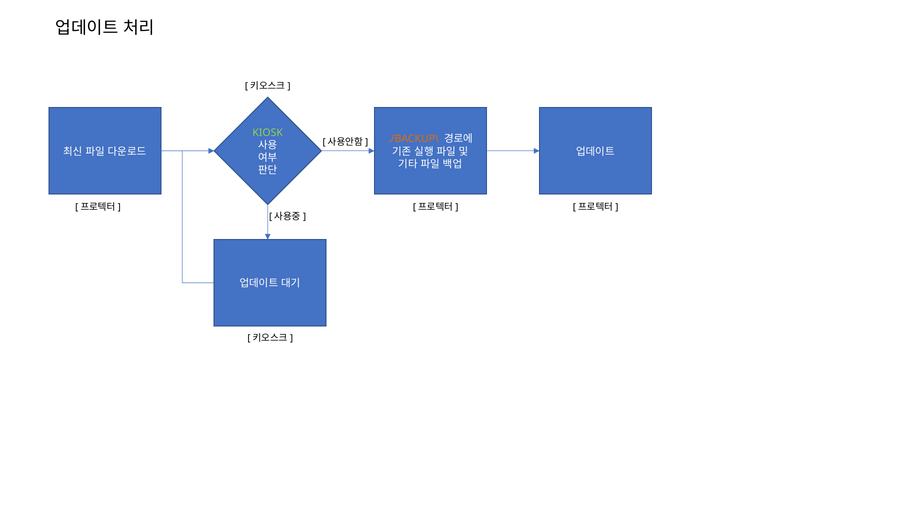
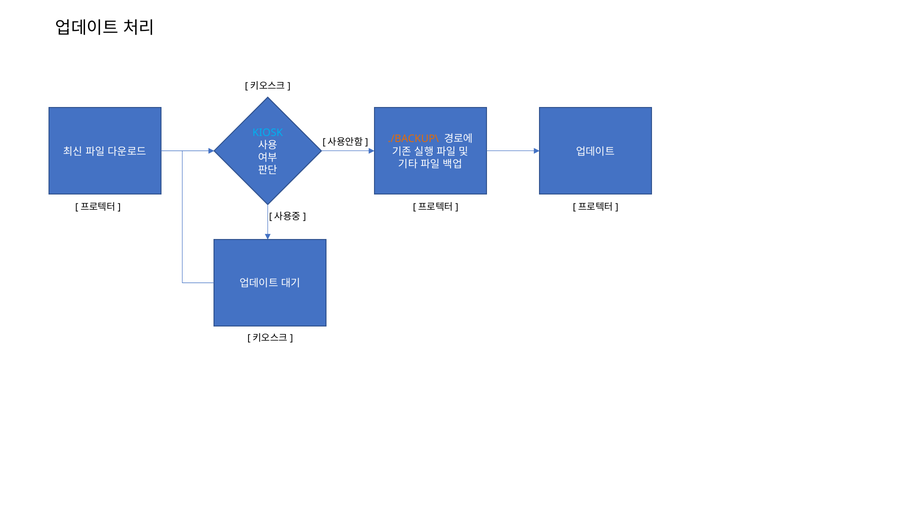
KIOSK colour: light green -> light blue
